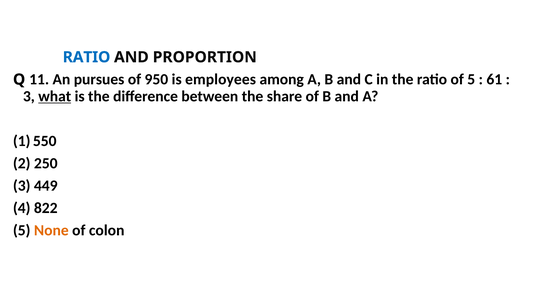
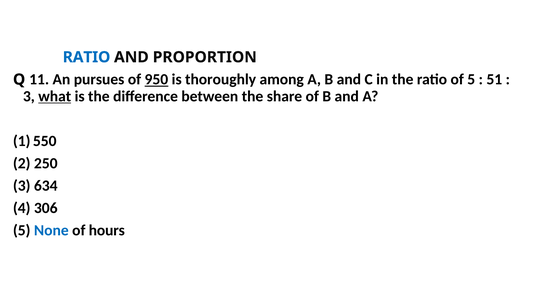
950 underline: none -> present
employees: employees -> thoroughly
61: 61 -> 51
449: 449 -> 634
822: 822 -> 306
None colour: orange -> blue
colon: colon -> hours
